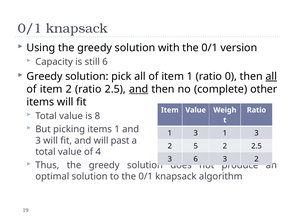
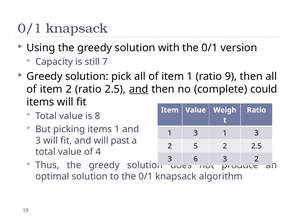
still 6: 6 -> 7
0: 0 -> 9
all at (271, 77) underline: present -> none
other: other -> could
